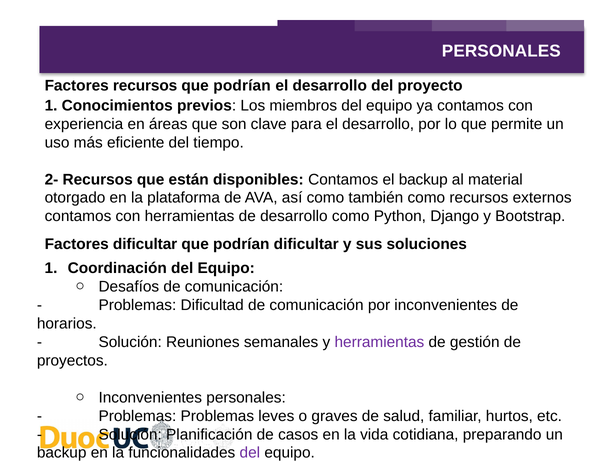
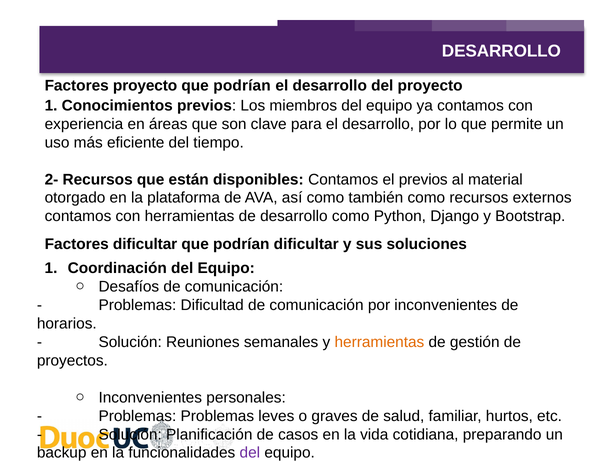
PERSONALES at (501, 51): PERSONALES -> DESARROLLO
Factores recursos: recursos -> proyecto
el backup: backup -> previos
herramientas at (379, 342) colour: purple -> orange
